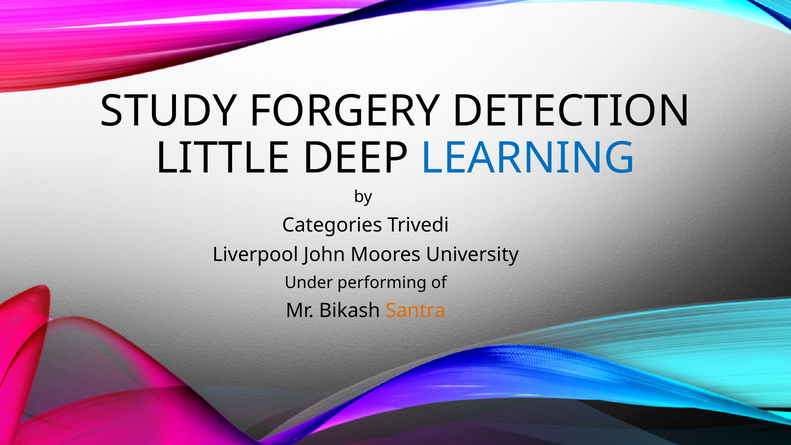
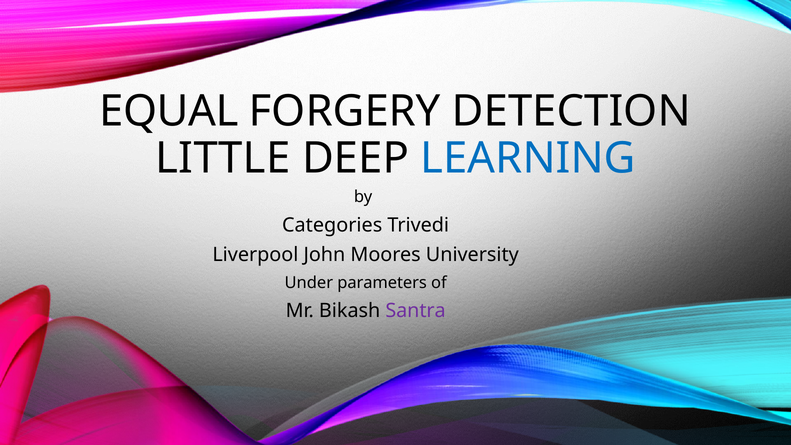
STUDY: STUDY -> EQUAL
performing: performing -> parameters
Santra colour: orange -> purple
